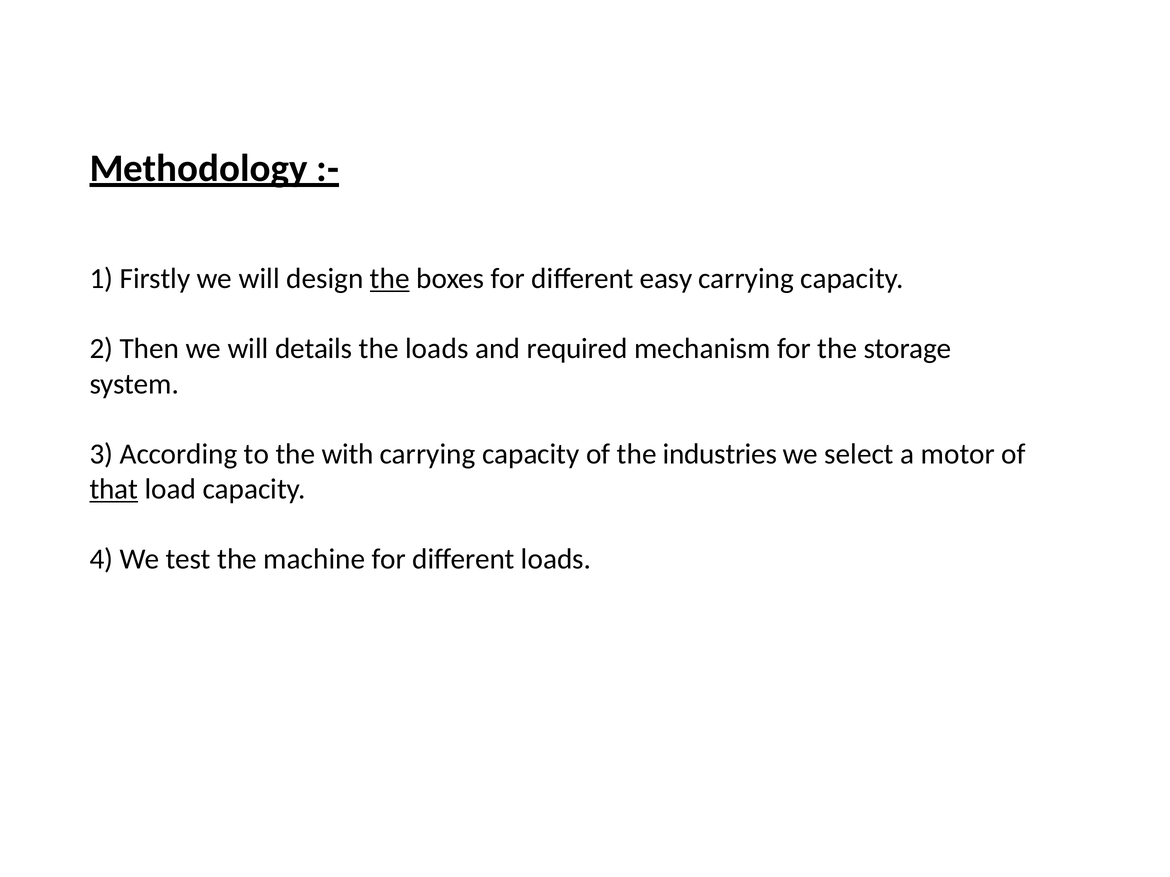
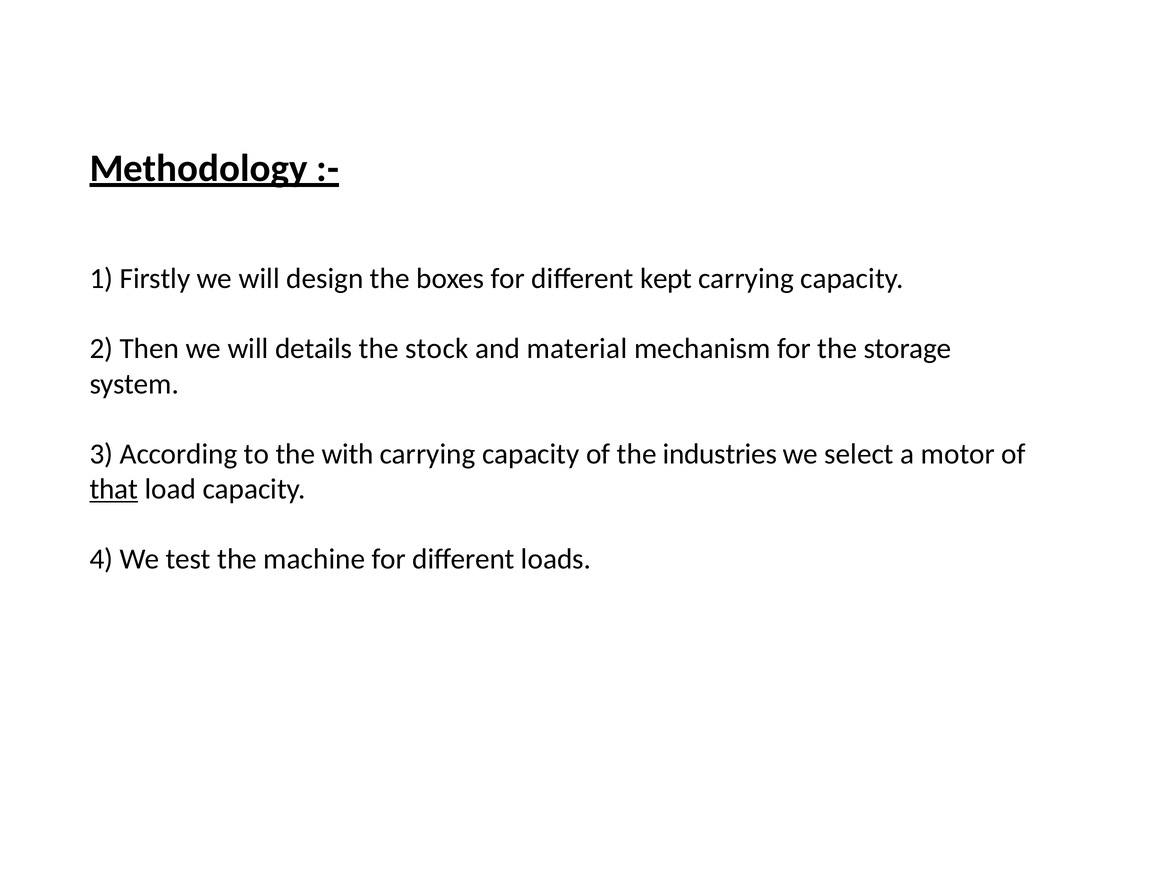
the at (390, 279) underline: present -> none
easy: easy -> kept
the loads: loads -> stock
required: required -> material
